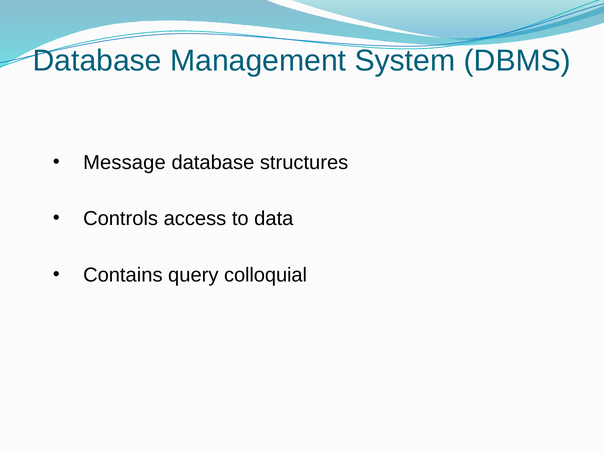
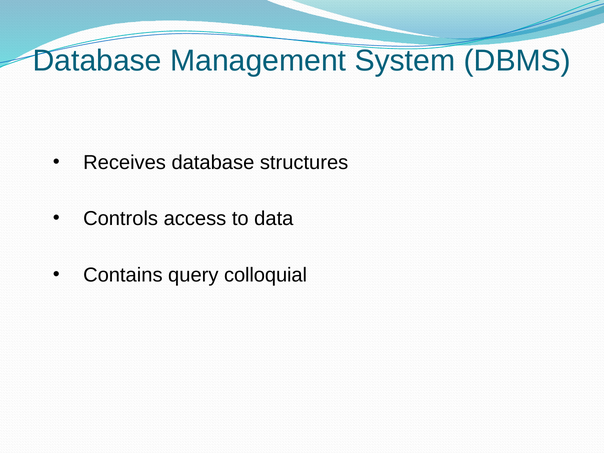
Message: Message -> Receives
